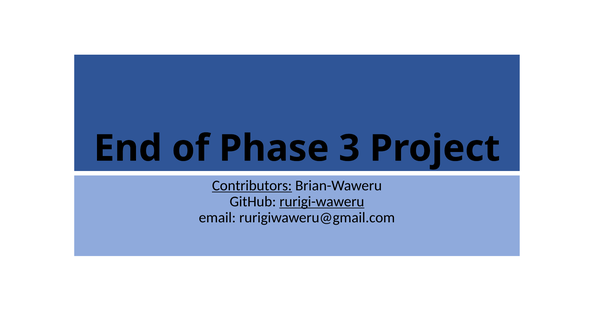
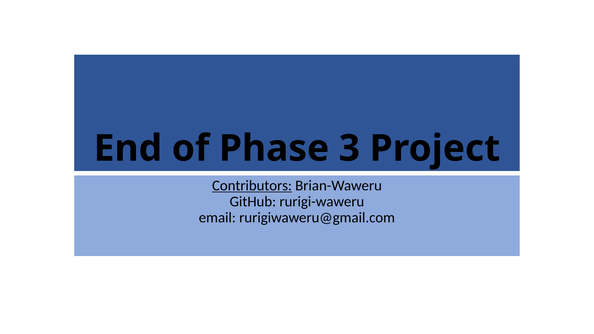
rurigi-waweru underline: present -> none
